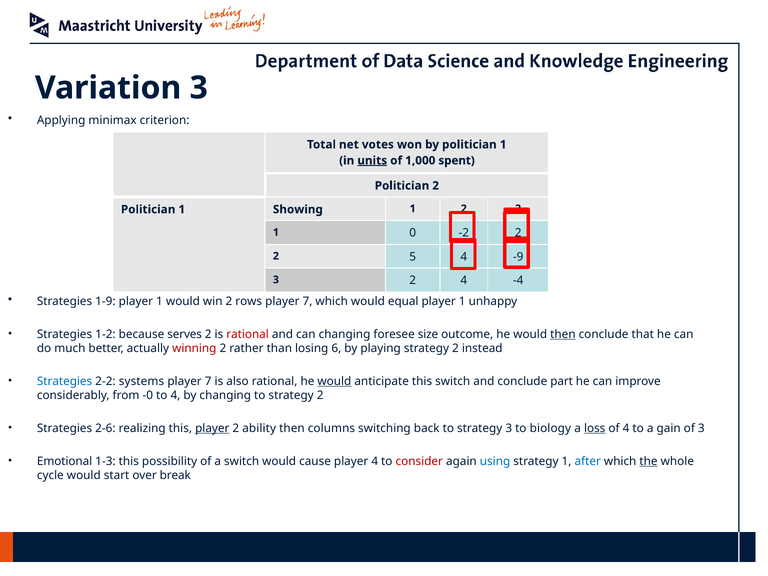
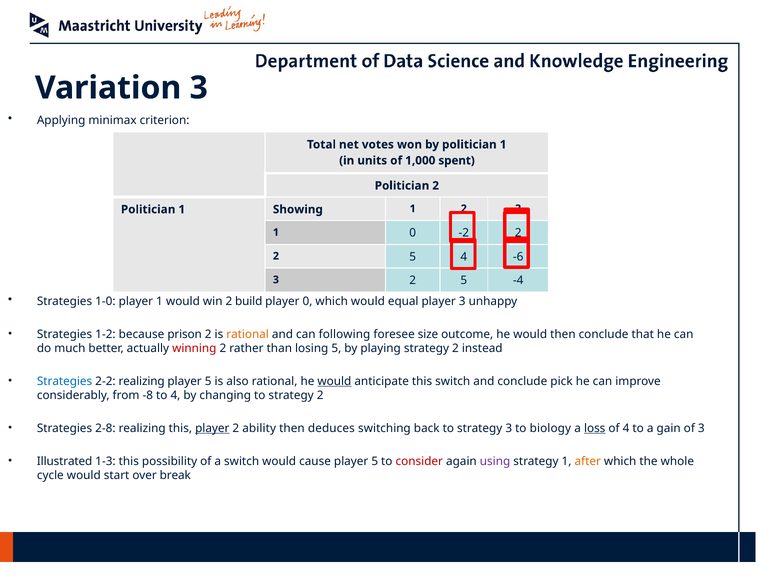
units underline: present -> none
-9: -9 -> -6
3 2 4: 4 -> 5
1-9: 1-9 -> 1-0
rows: rows -> build
7 at (308, 301): 7 -> 0
1 at (462, 301): 1 -> 3
serves: serves -> prison
rational at (248, 334) colour: red -> orange
can changing: changing -> following
then at (563, 334) underline: present -> none
losing 6: 6 -> 5
2-2 systems: systems -> realizing
7 at (208, 381): 7 -> 5
part: part -> pick
-0: -0 -> -8
2-6: 2-6 -> 2-8
columns: columns -> deduces
Emotional: Emotional -> Illustrated
cause player 4: 4 -> 5
using colour: blue -> purple
after colour: blue -> orange
the underline: present -> none
